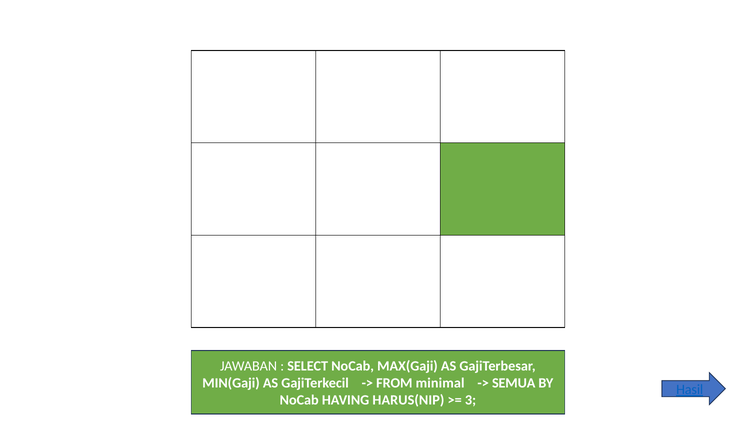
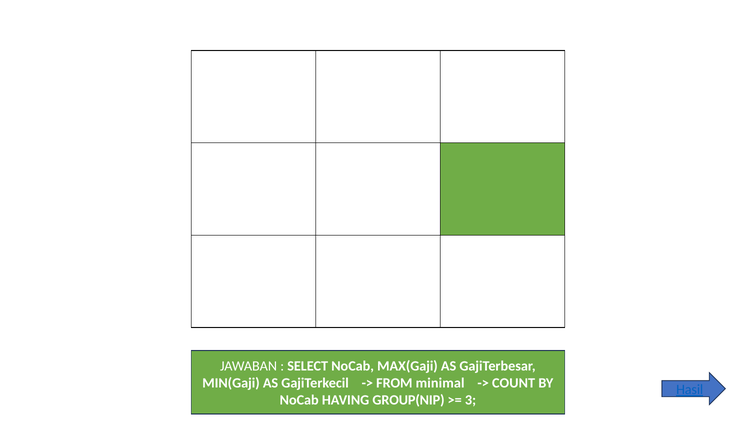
SEMUA: SEMUA -> COUNT
HARUS(NIP: HARUS(NIP -> GROUP(NIP
